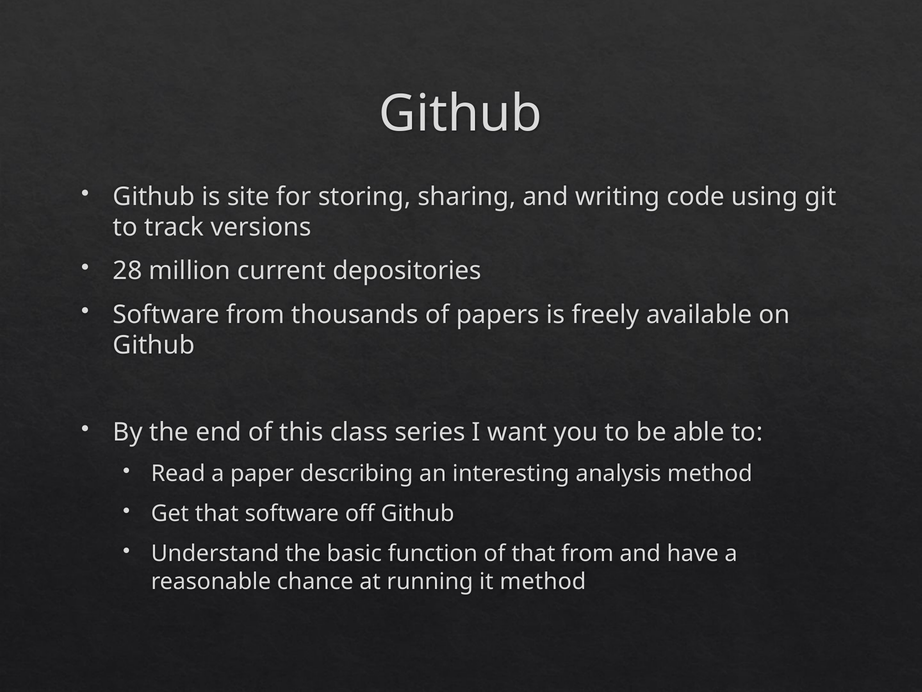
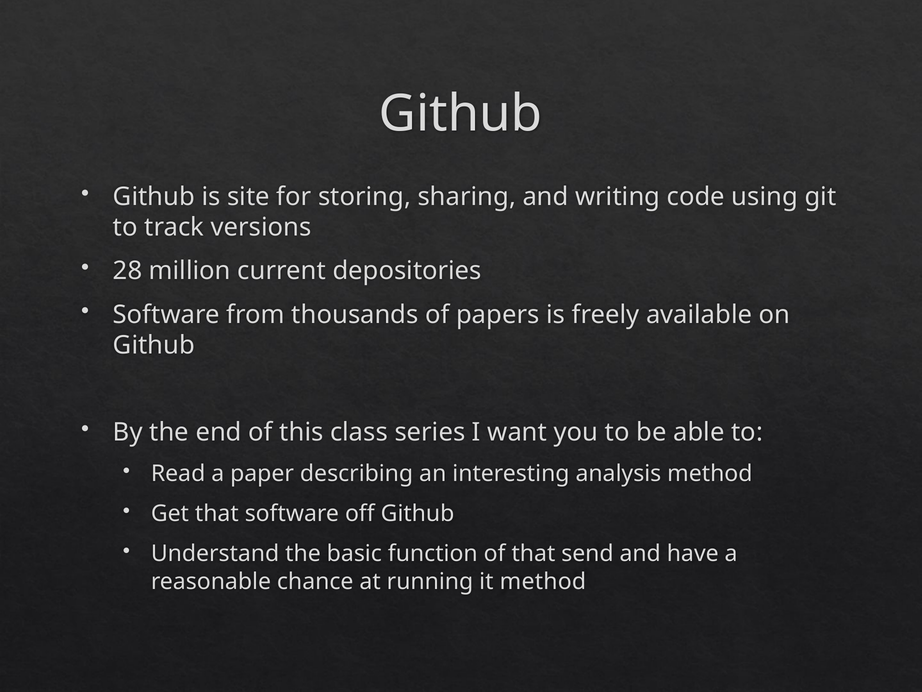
that from: from -> send
